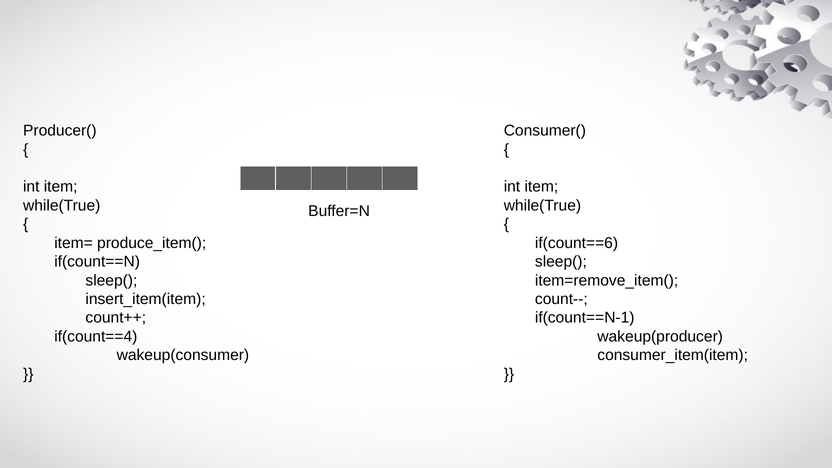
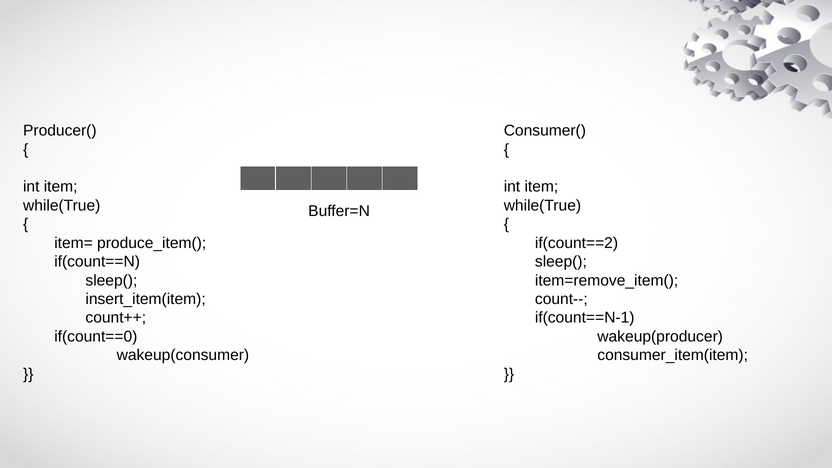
if(count==6: if(count==6 -> if(count==2
if(count==4: if(count==4 -> if(count==0
